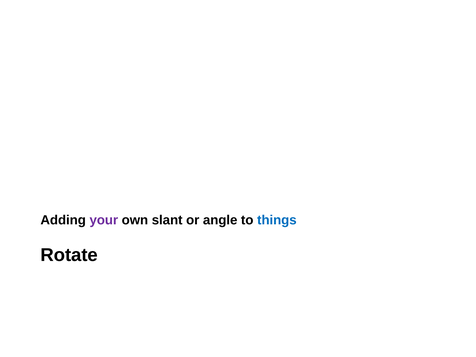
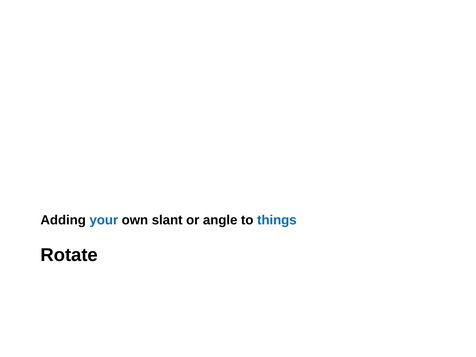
your colour: purple -> blue
